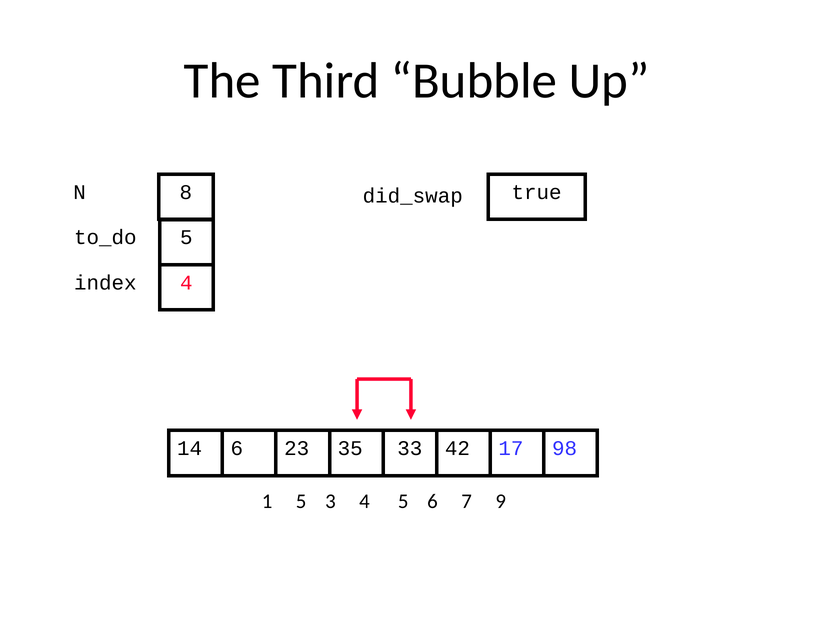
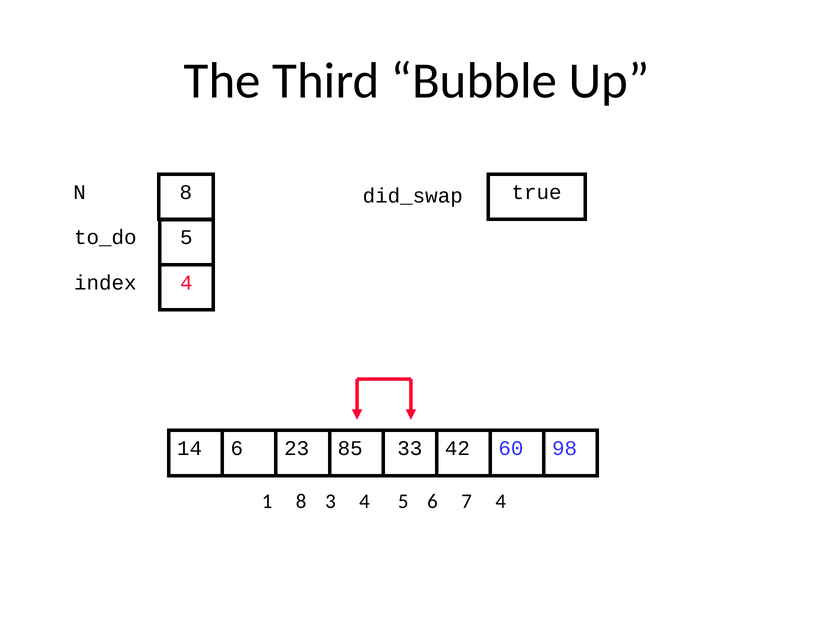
35: 35 -> 85
17: 17 -> 60
1 5: 5 -> 8
7 9: 9 -> 4
